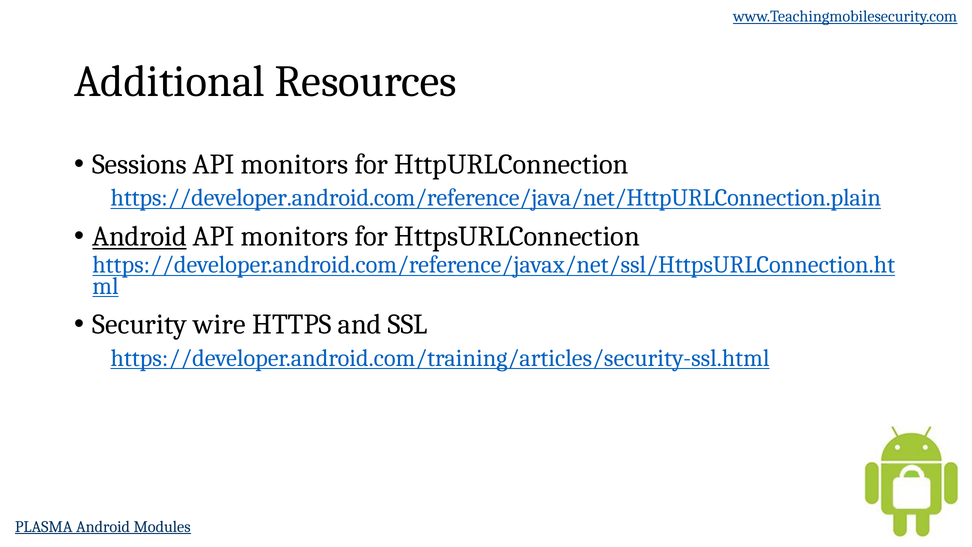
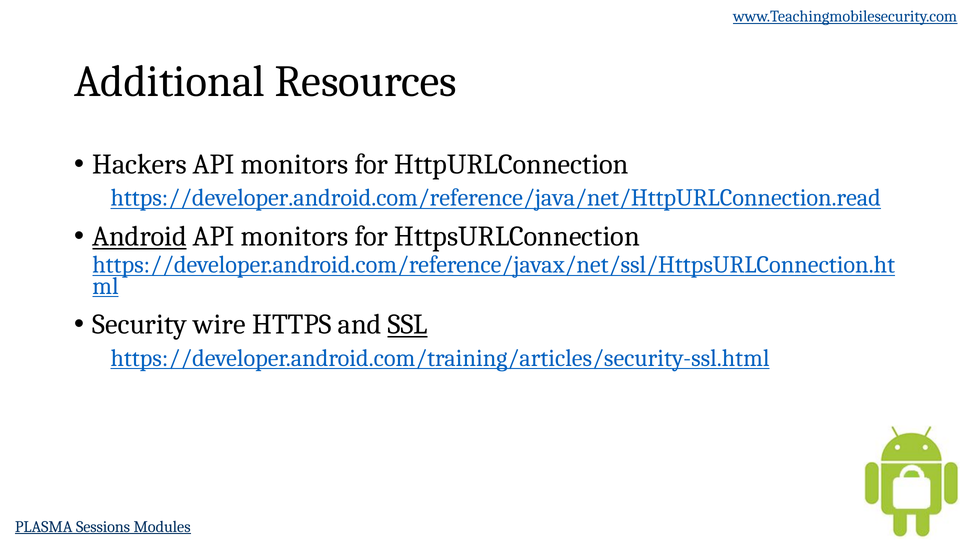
Sessions: Sessions -> Hackers
https://developer.android.com/reference/java/net/HttpURLConnection.plain: https://developer.android.com/reference/java/net/HttpURLConnection.plain -> https://developer.android.com/reference/java/net/HttpURLConnection.read
SSL underline: none -> present
Android at (103, 526): Android -> Sessions
